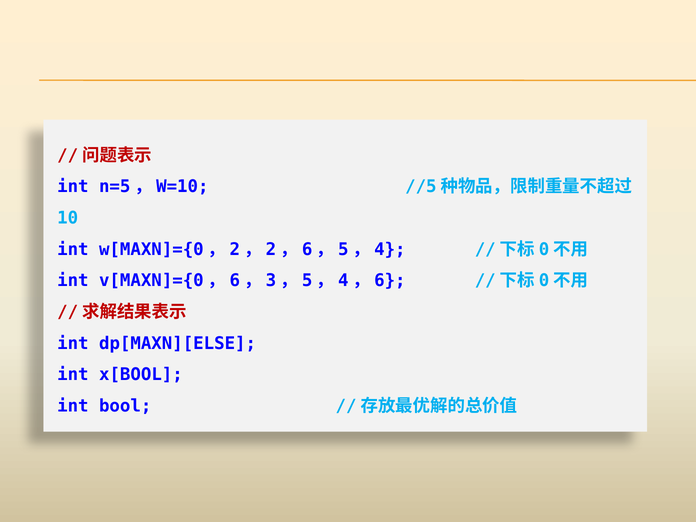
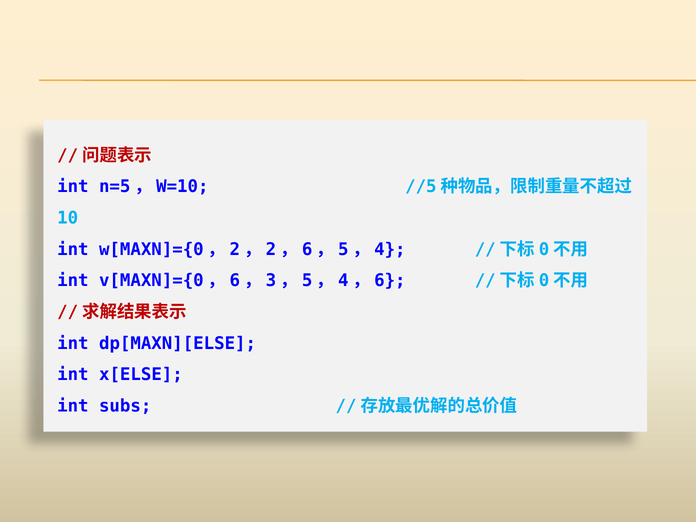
x[BOOL: x[BOOL -> x[ELSE
bool: bool -> subs
